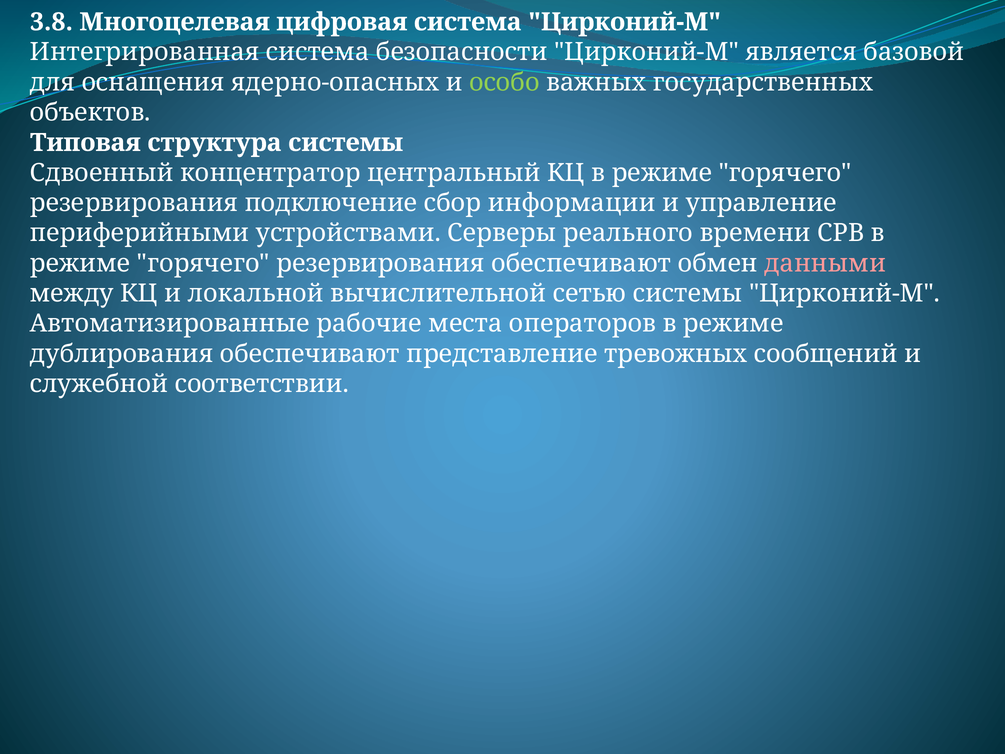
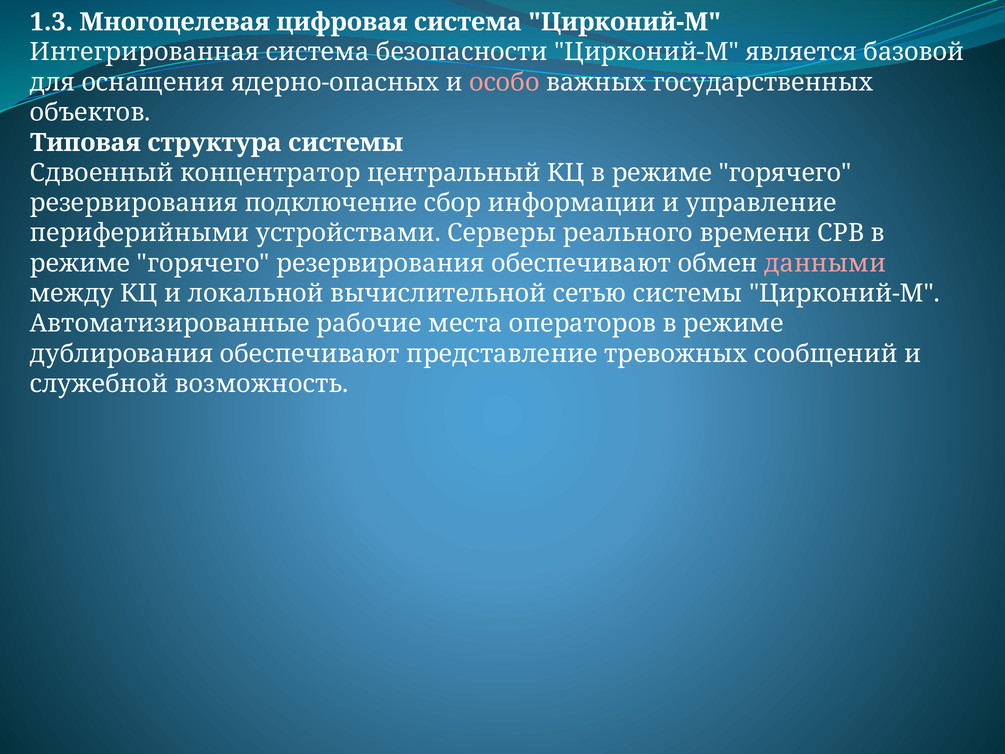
3.8: 3.8 -> 1.3
особо colour: light green -> pink
соответствии: соответствии -> возможность
